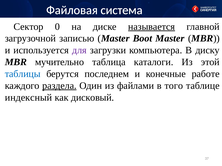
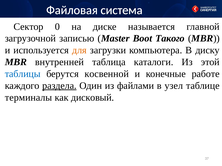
называется underline: present -> none
Boot Master: Master -> Такого
для colour: purple -> orange
мучительно: мучительно -> внутренней
последнем: последнем -> косвенной
того: того -> узел
индексный: индексный -> терминалы
